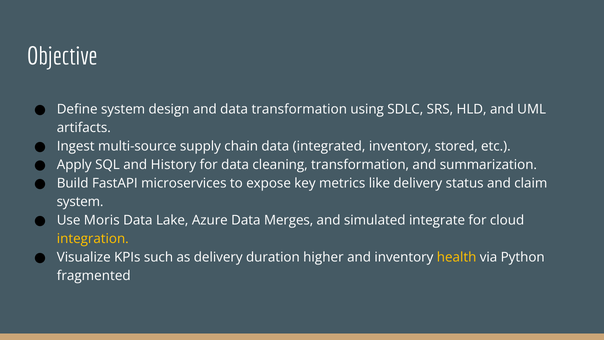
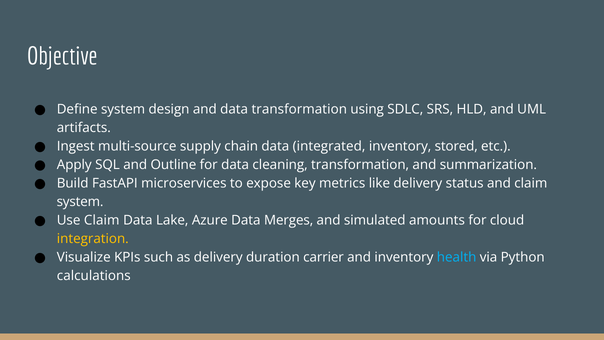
History: History -> Outline
Use Moris: Moris -> Claim
integrate: integrate -> amounts
higher: higher -> carrier
health colour: yellow -> light blue
fragmented: fragmented -> calculations
